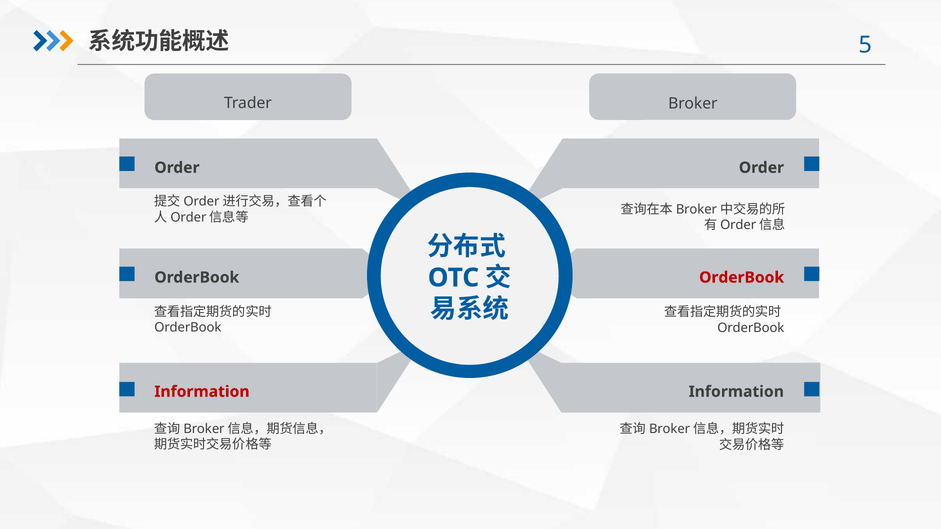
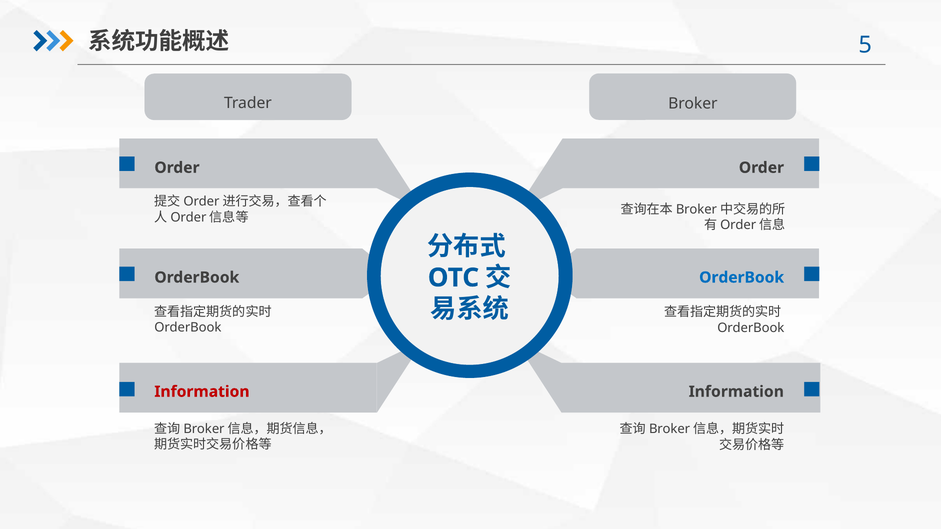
OrderBook at (742, 278) colour: red -> blue
